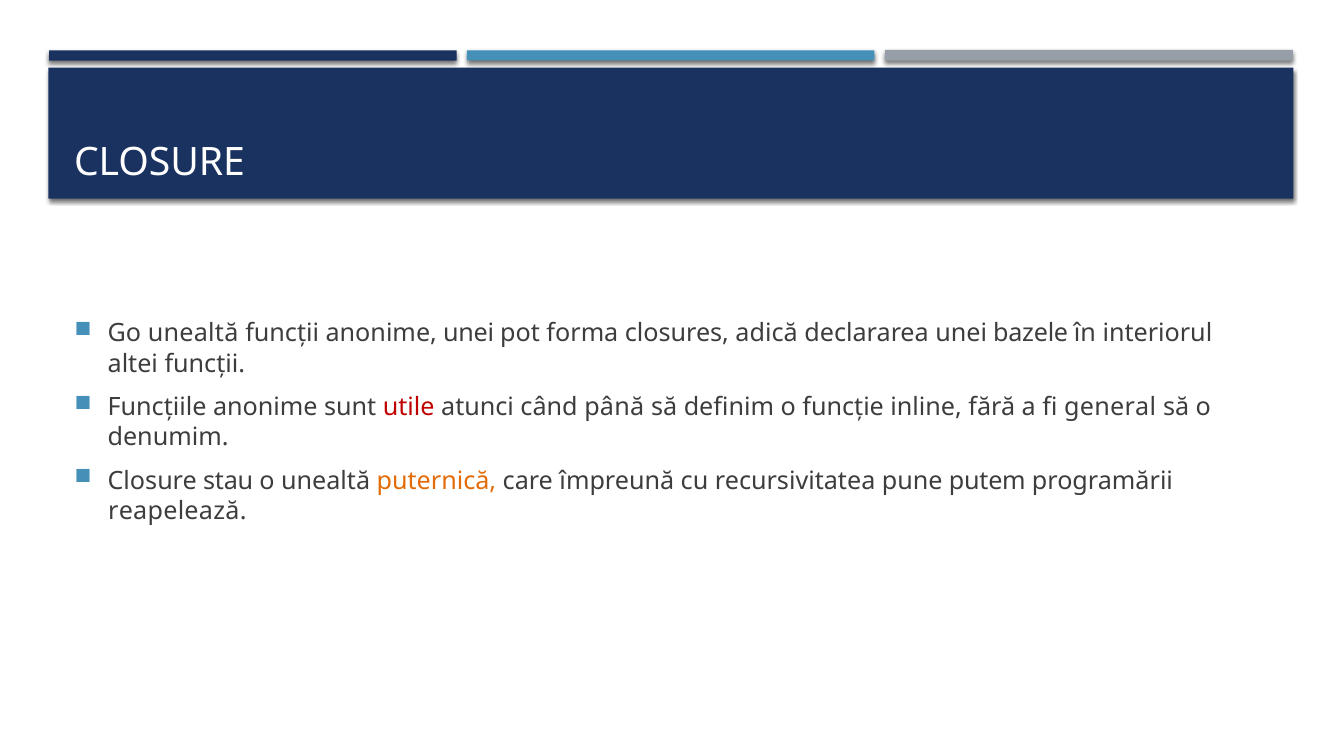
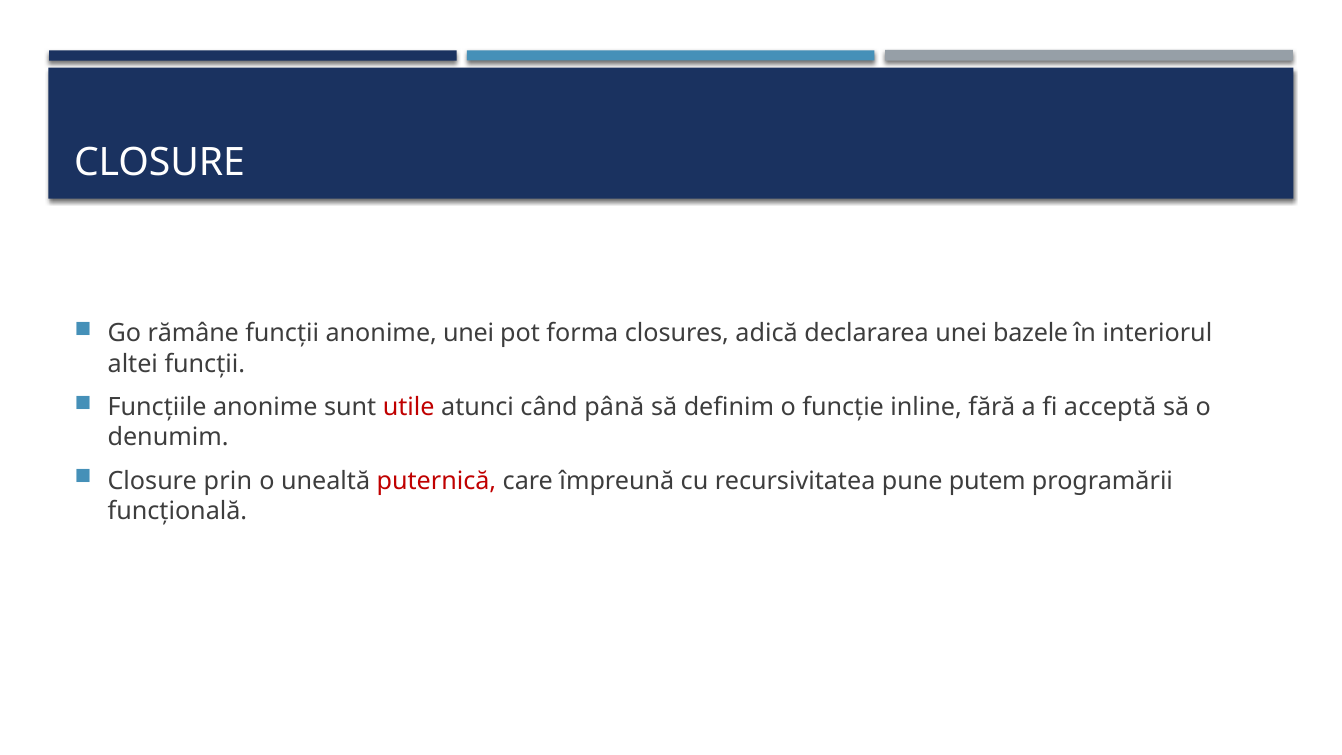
Go unealtă: unealtă -> rămâne
general: general -> acceptă
stau: stau -> prin
puternică colour: orange -> red
reapelează: reapelează -> funcțională
